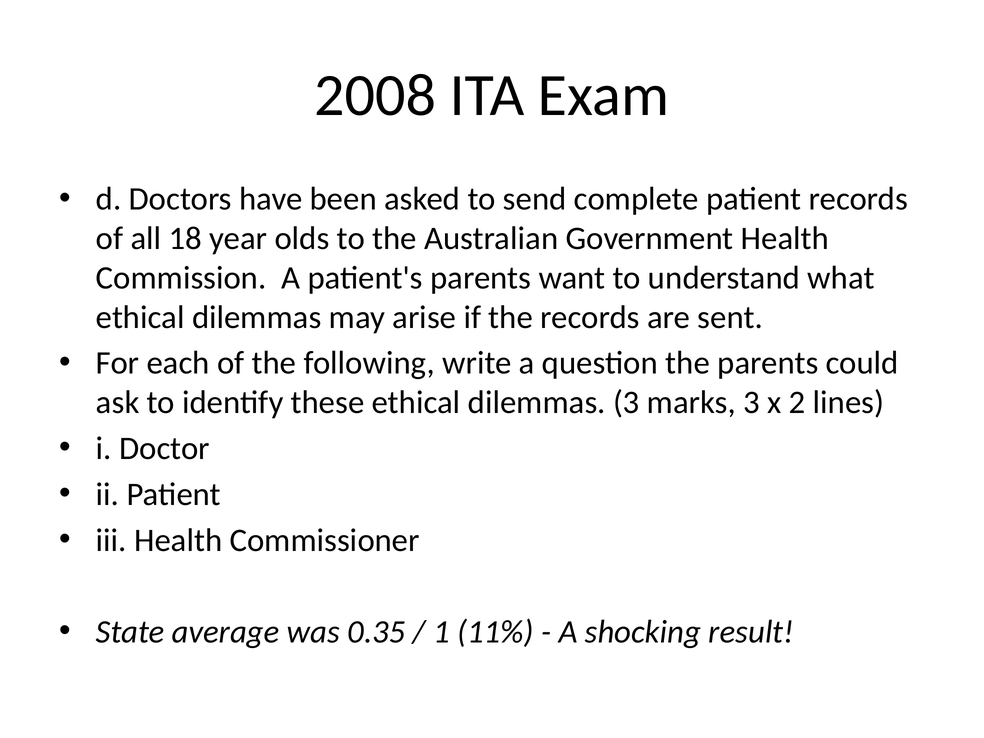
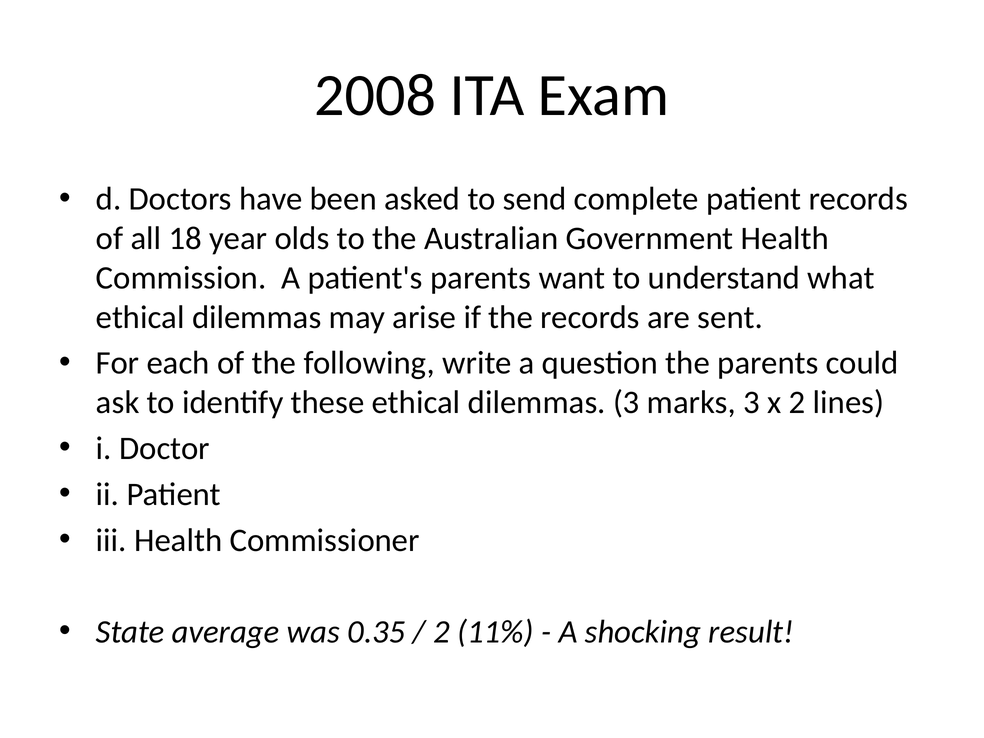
1 at (441, 632): 1 -> 2
